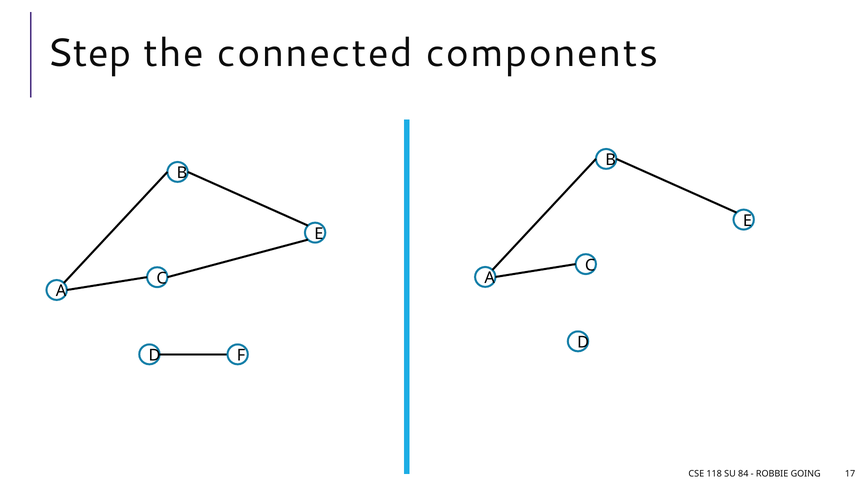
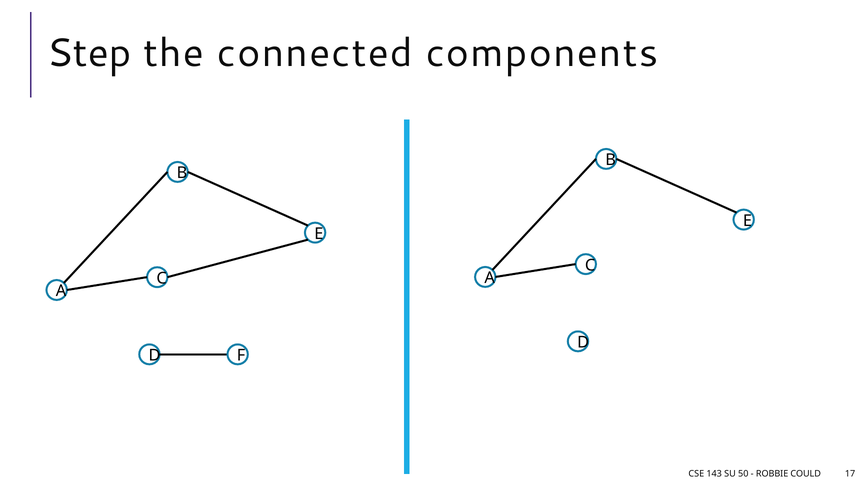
118: 118 -> 143
84: 84 -> 50
GOING: GOING -> COULD
